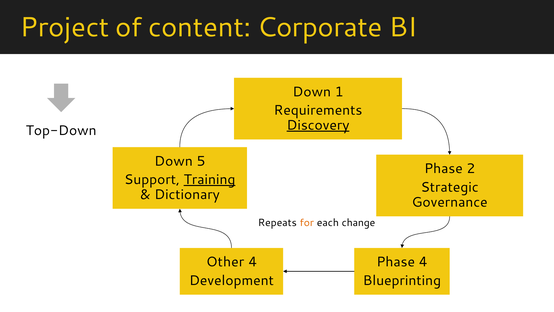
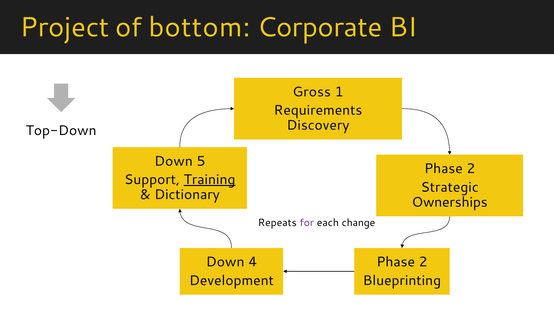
content: content -> bottom
Down at (312, 92): Down -> Gross
Discovery underline: present -> none
Governance: Governance -> Ownerships
for colour: orange -> purple
Other at (225, 262): Other -> Down
4 at (423, 262): 4 -> 2
